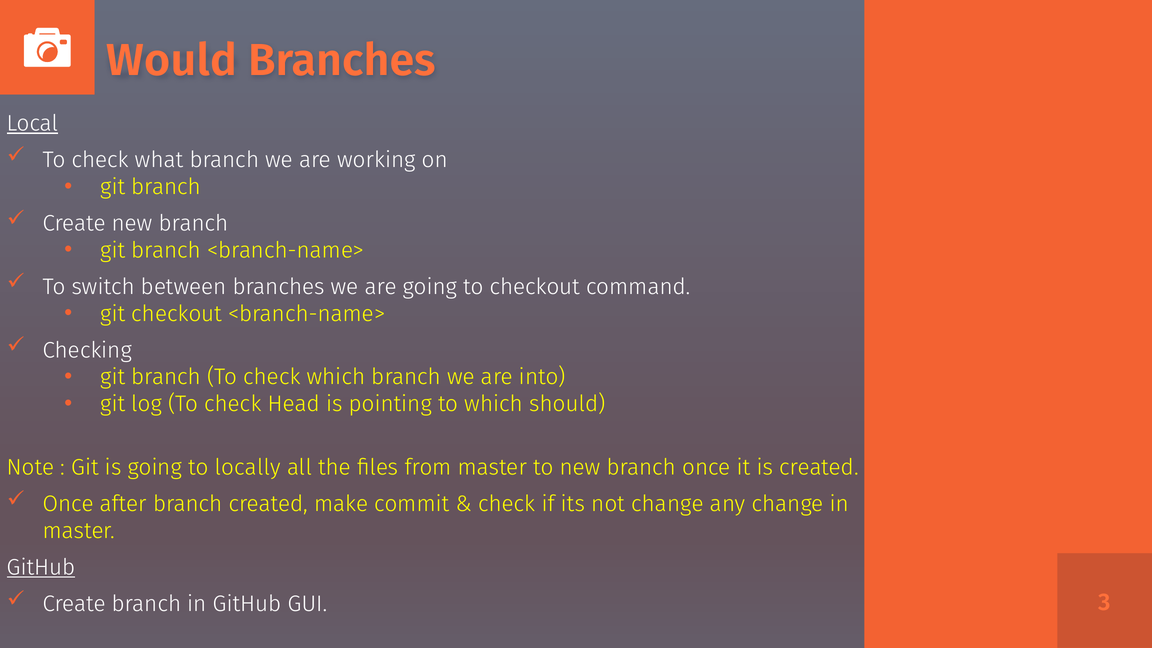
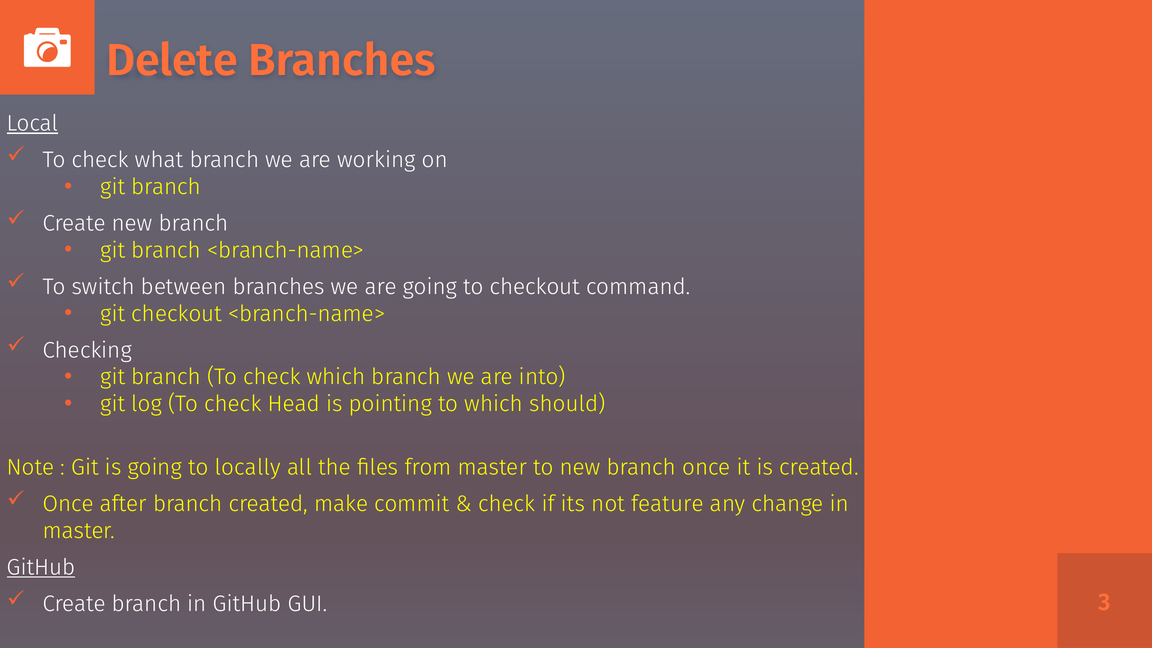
Would: Would -> Delete
not change: change -> feature
